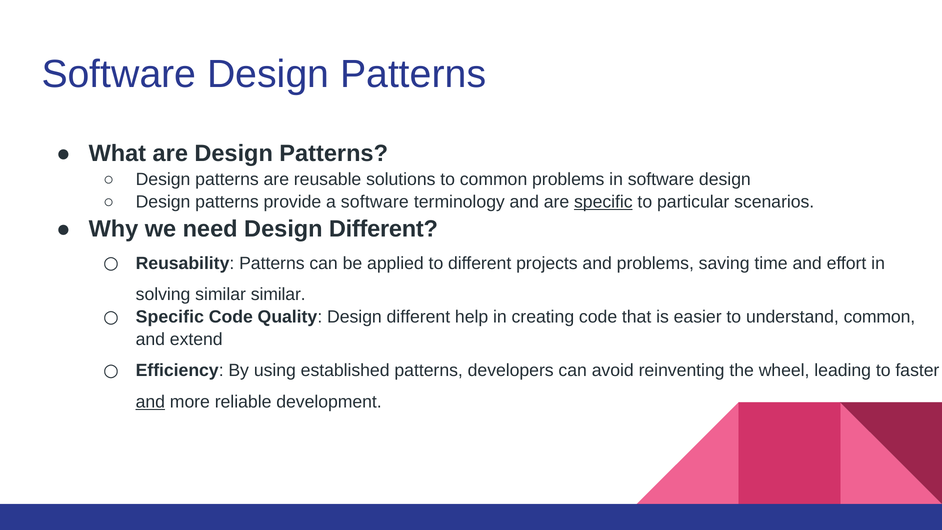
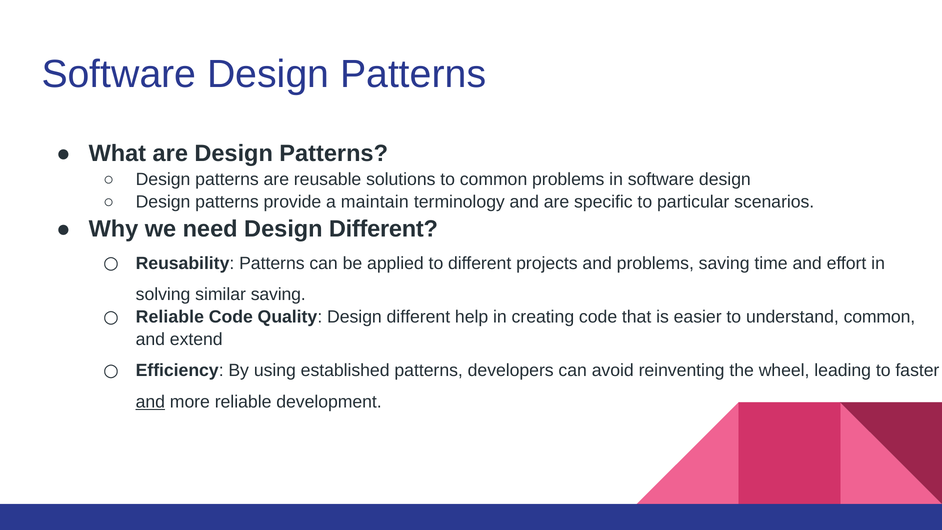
a software: software -> maintain
specific at (603, 202) underline: present -> none
similar similar: similar -> saving
Specific at (170, 317): Specific -> Reliable
